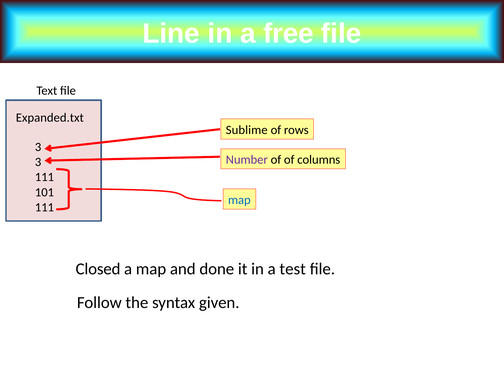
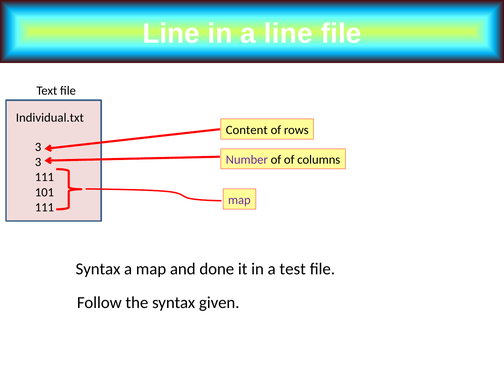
a free: free -> line
Expanded.txt: Expanded.txt -> Individual.txt
Sublime: Sublime -> Content
map at (239, 200) colour: blue -> purple
Closed at (98, 269): Closed -> Syntax
